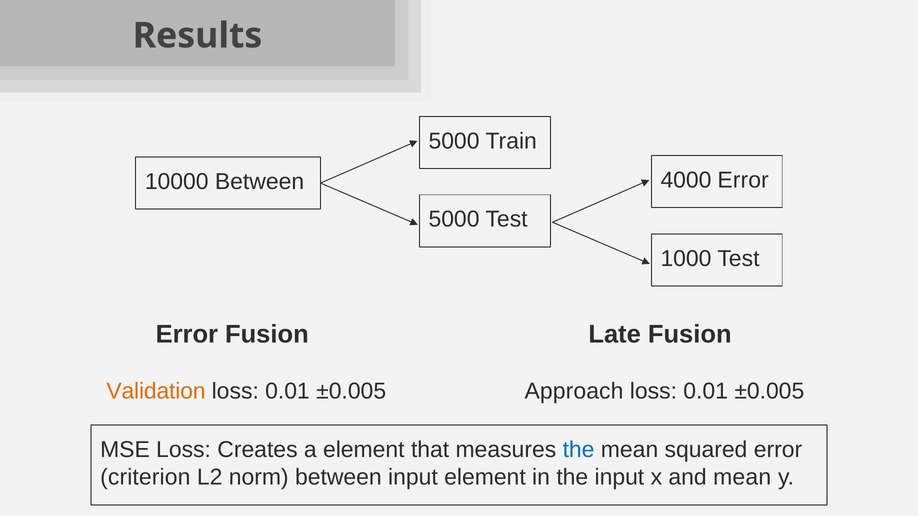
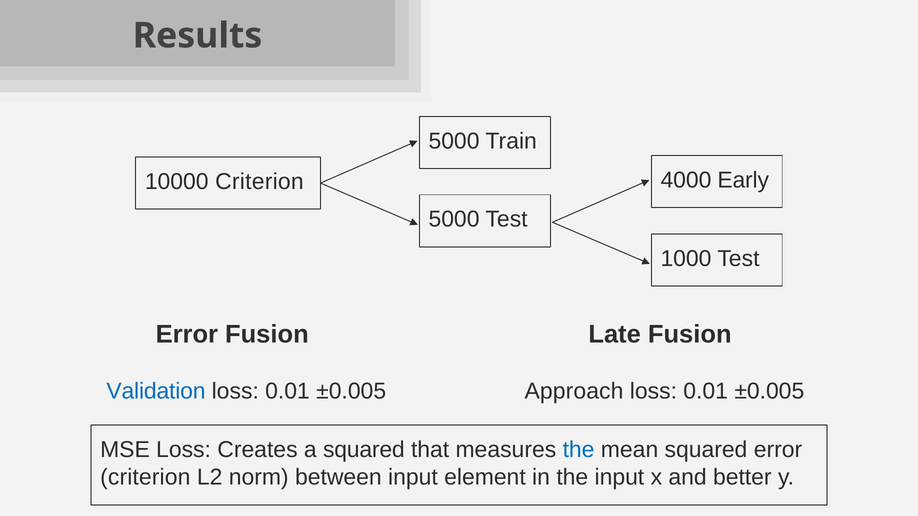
4000 Error: Error -> Early
10000 Between: Between -> Criterion
Validation colour: orange -> blue
a element: element -> squared
and mean: mean -> better
